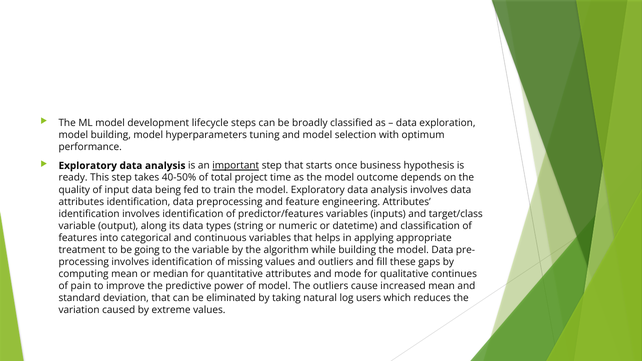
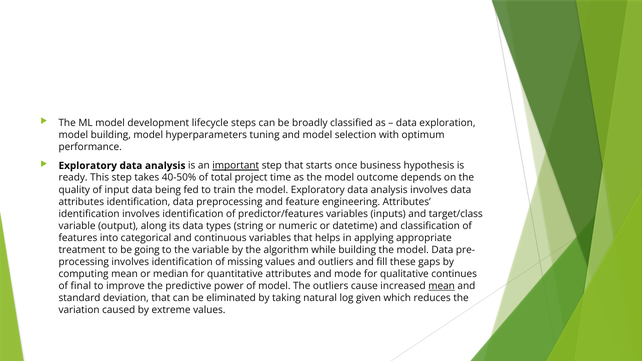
pain: pain -> final
mean at (442, 286) underline: none -> present
users: users -> given
